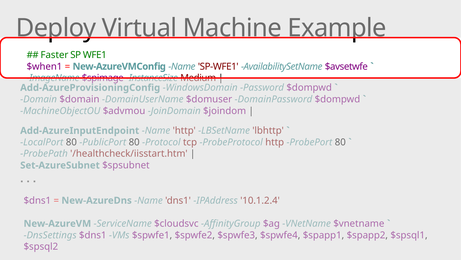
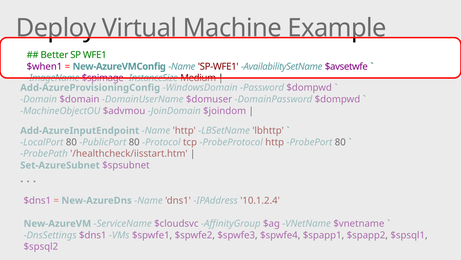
Faster: Faster -> Better
